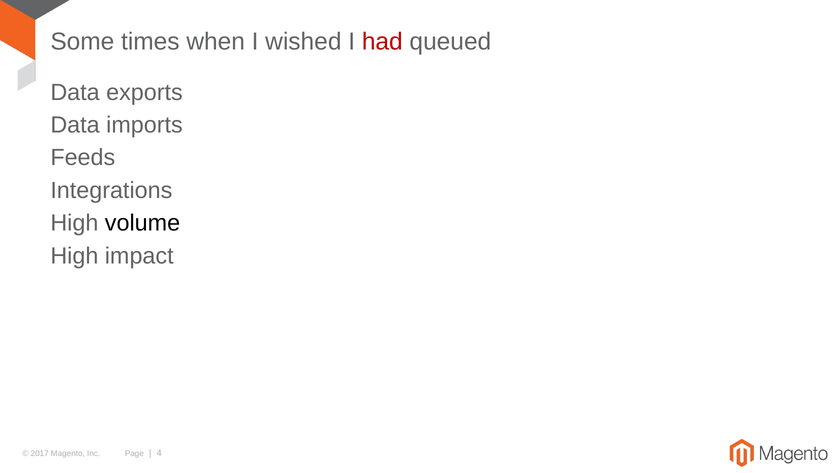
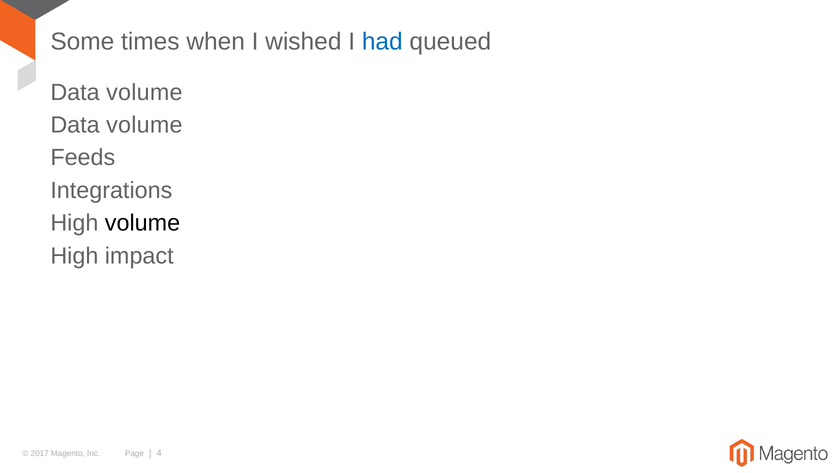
had colour: red -> blue
exports at (144, 92): exports -> volume
imports at (144, 125): imports -> volume
